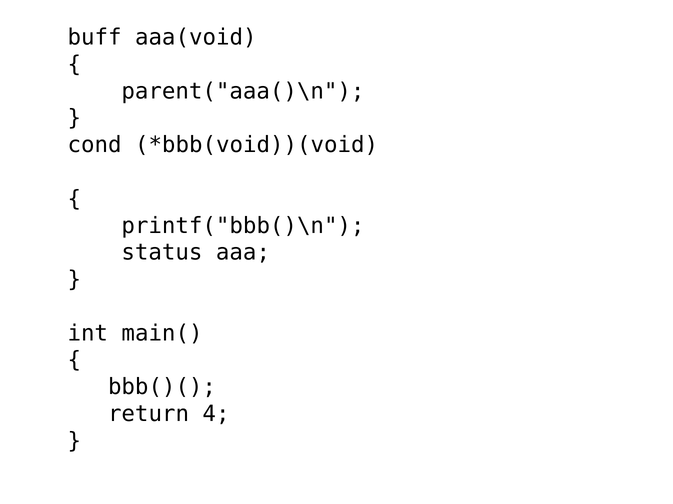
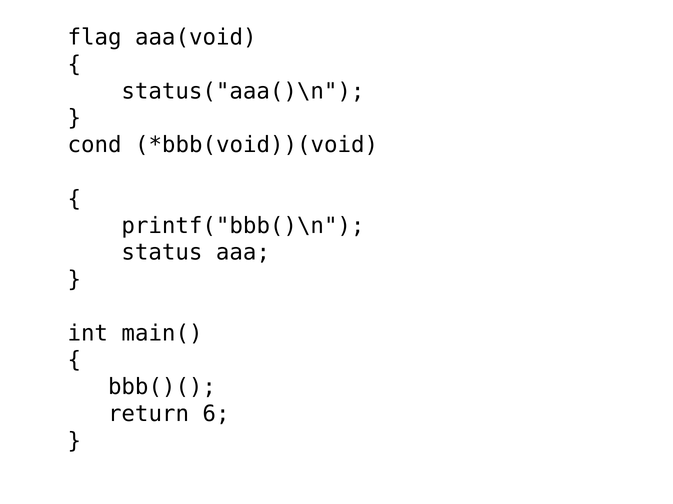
buff: buff -> flag
parent("aaa()\n: parent("aaa()\n -> status("aaa()\n
4: 4 -> 6
